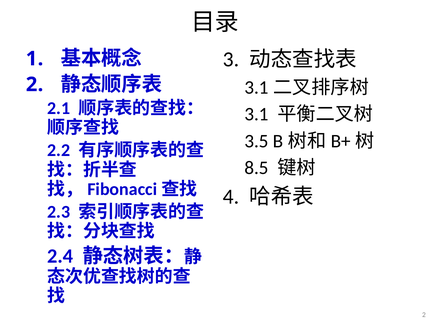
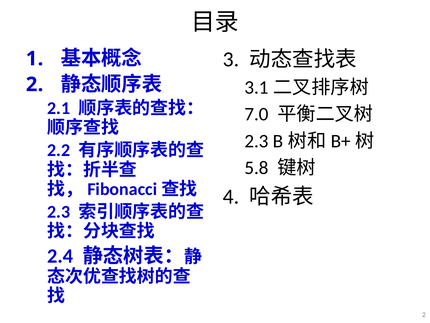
3.1: 3.1 -> 7.0
3.5 at (256, 141): 3.5 -> 2.3
8.5: 8.5 -> 5.8
